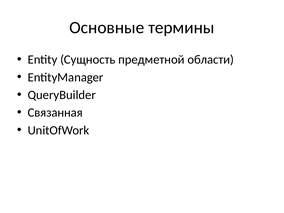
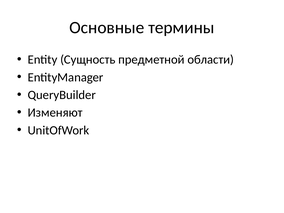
Связанная: Связанная -> Изменяют
